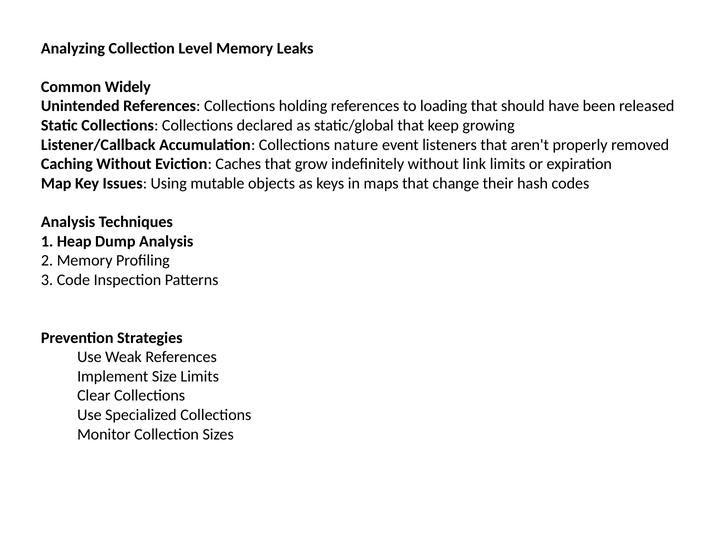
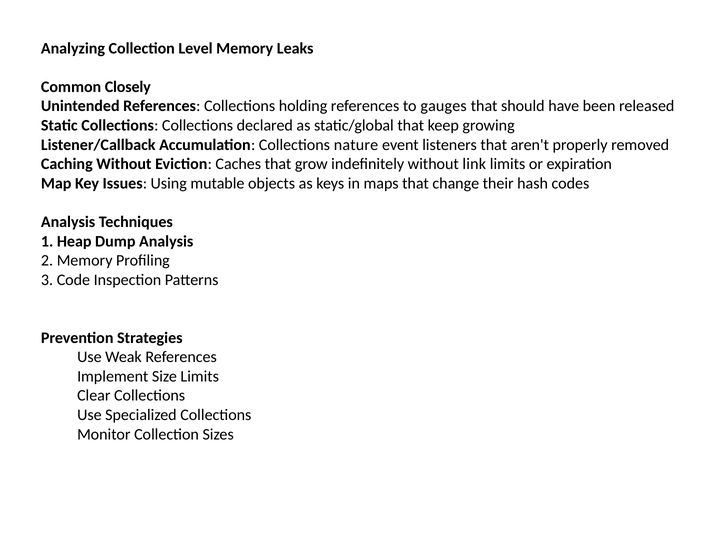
Widely: Widely -> Closely
loading: loading -> gauges
